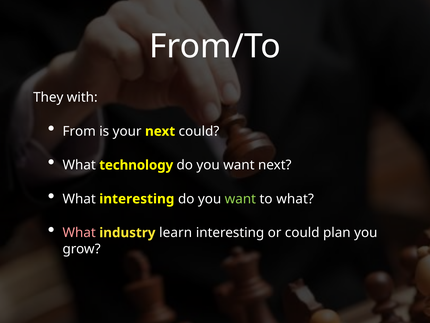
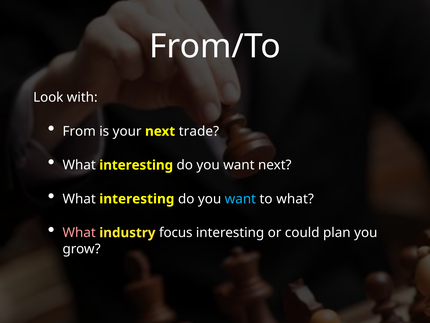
They: They -> Look
next could: could -> trade
technology at (136, 165): technology -> interesting
want at (240, 199) colour: light green -> light blue
learn: learn -> focus
